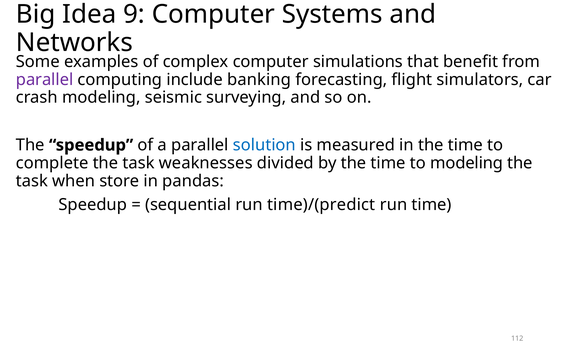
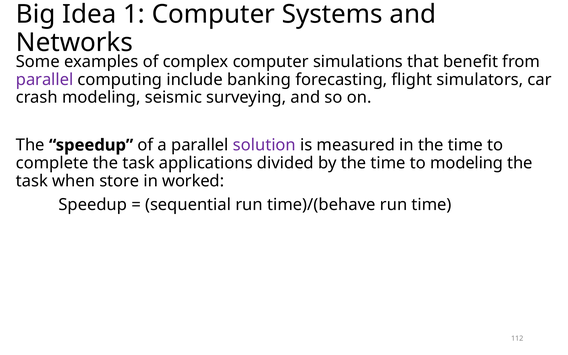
9: 9 -> 1
solution colour: blue -> purple
weaknesses: weaknesses -> applications
pandas: pandas -> worked
time)/(predict: time)/(predict -> time)/(behave
